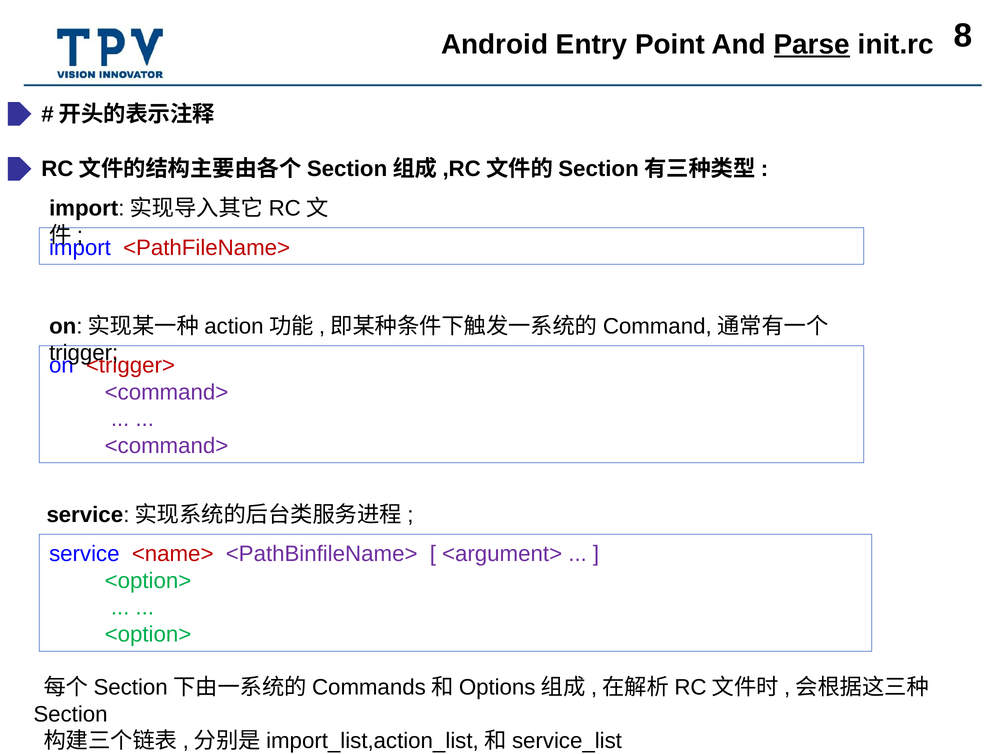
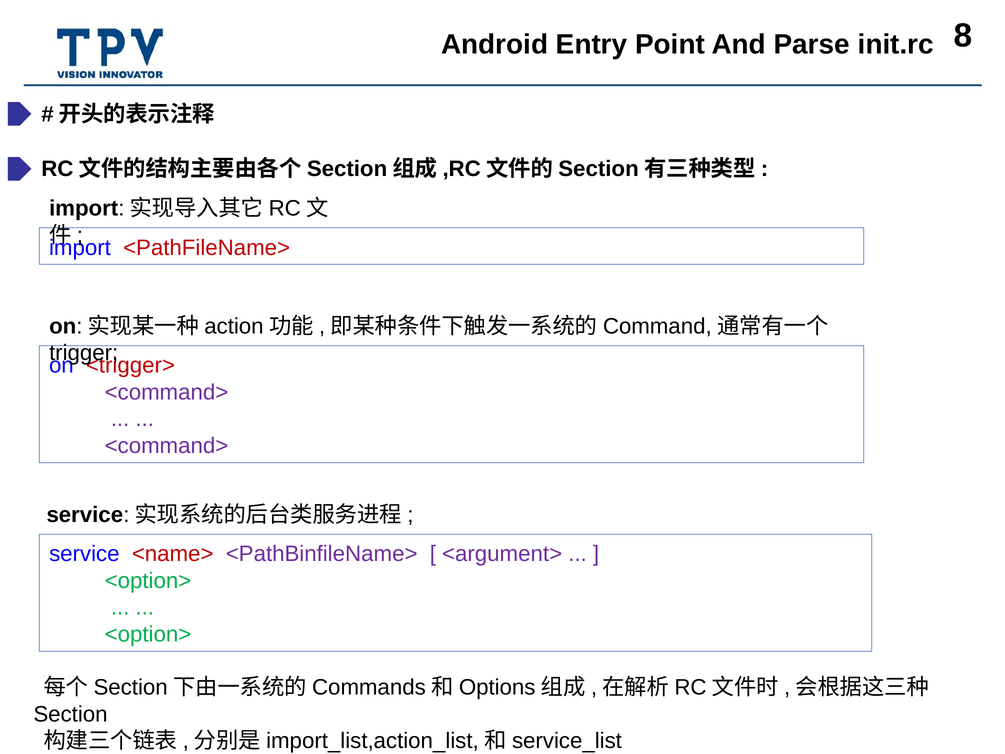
Parse underline: present -> none
